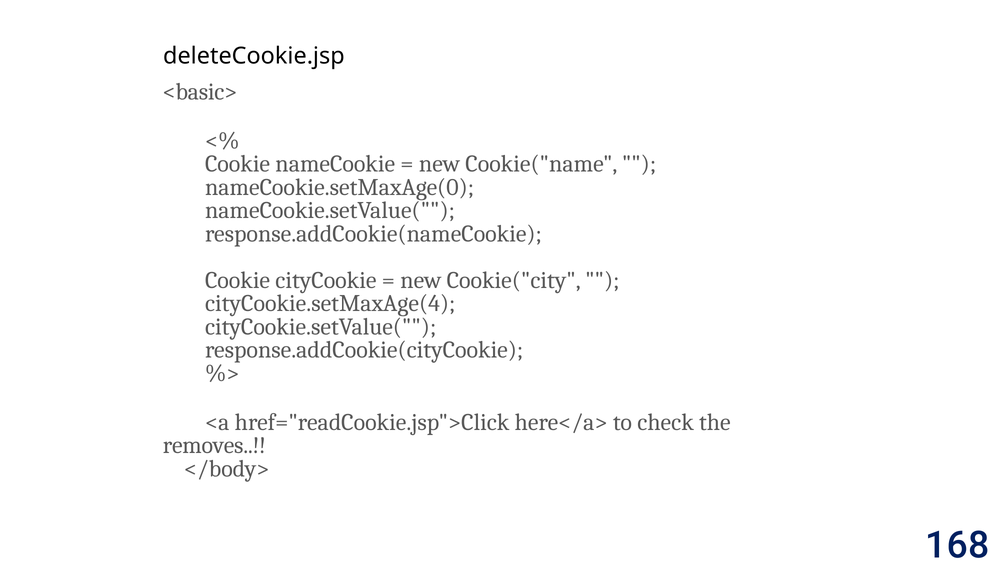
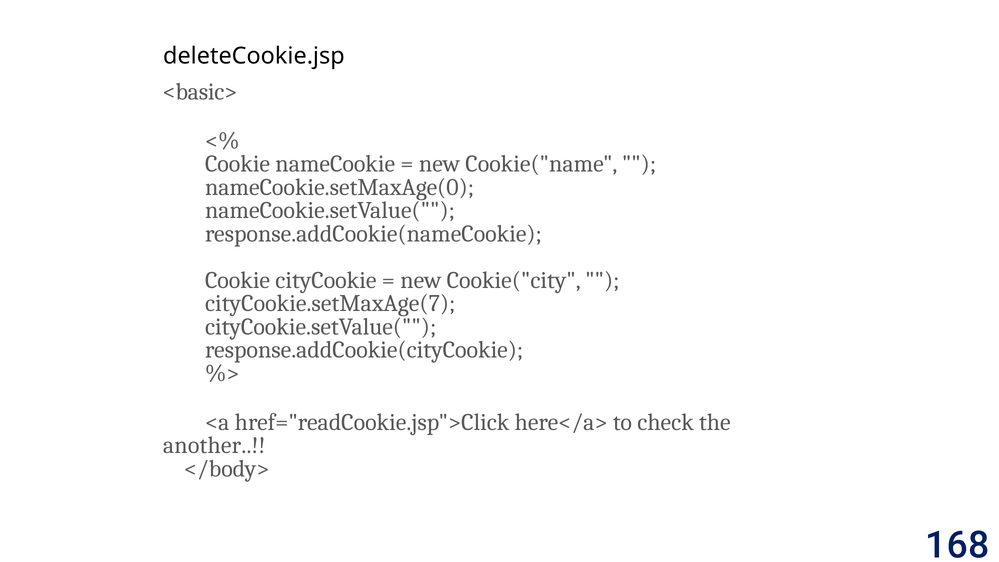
cityCookie.setMaxAge(4: cityCookie.setMaxAge(4 -> cityCookie.setMaxAge(7
removes: removes -> another
